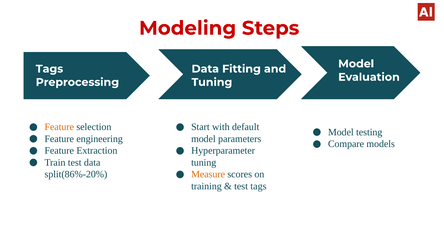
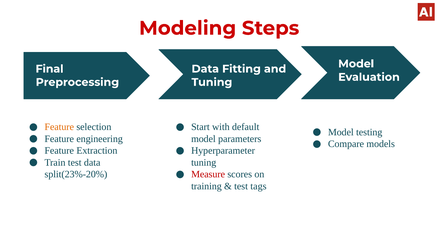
Tags at (49, 69): Tags -> Final
Measure colour: orange -> red
split(86%-20%: split(86%-20% -> split(23%-20%
